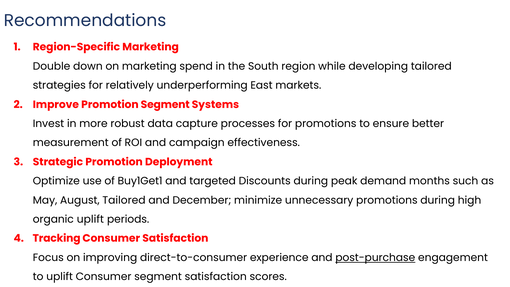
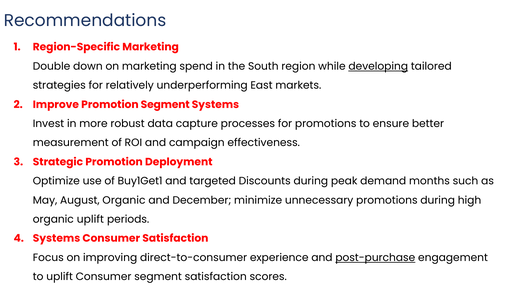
developing underline: none -> present
August Tailored: Tailored -> Organic
Tracking at (57, 238): Tracking -> Systems
